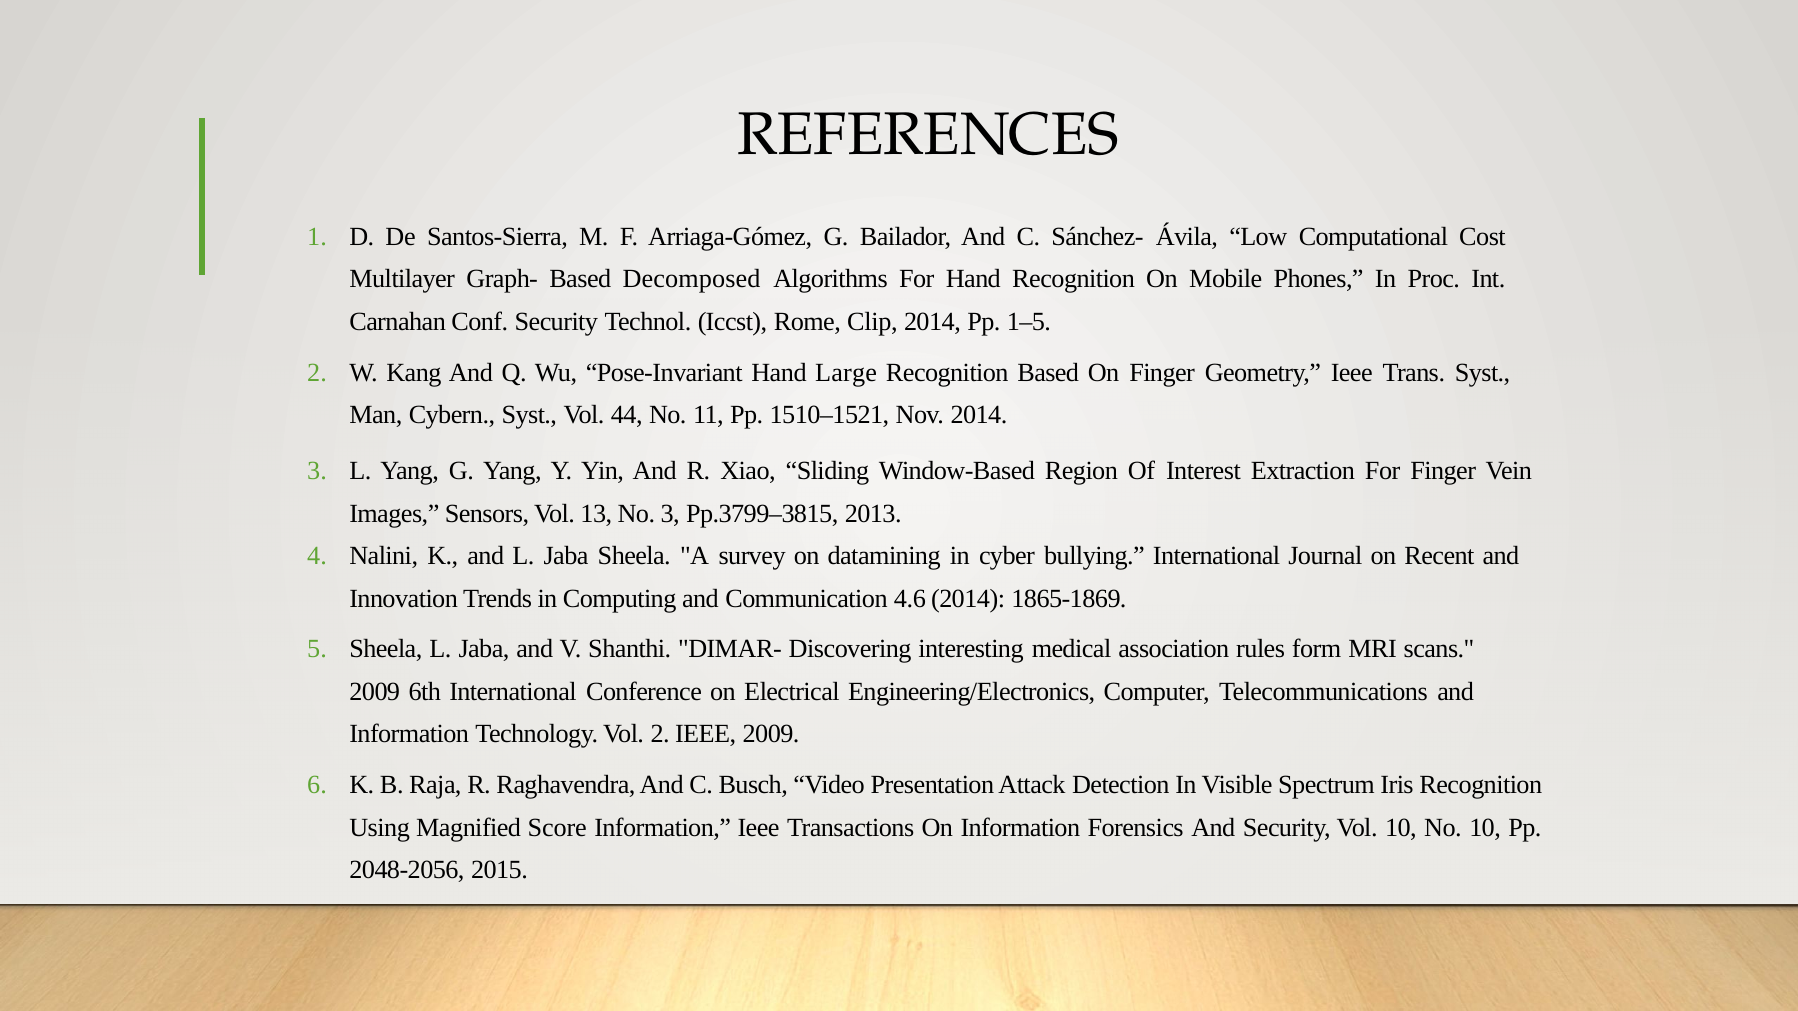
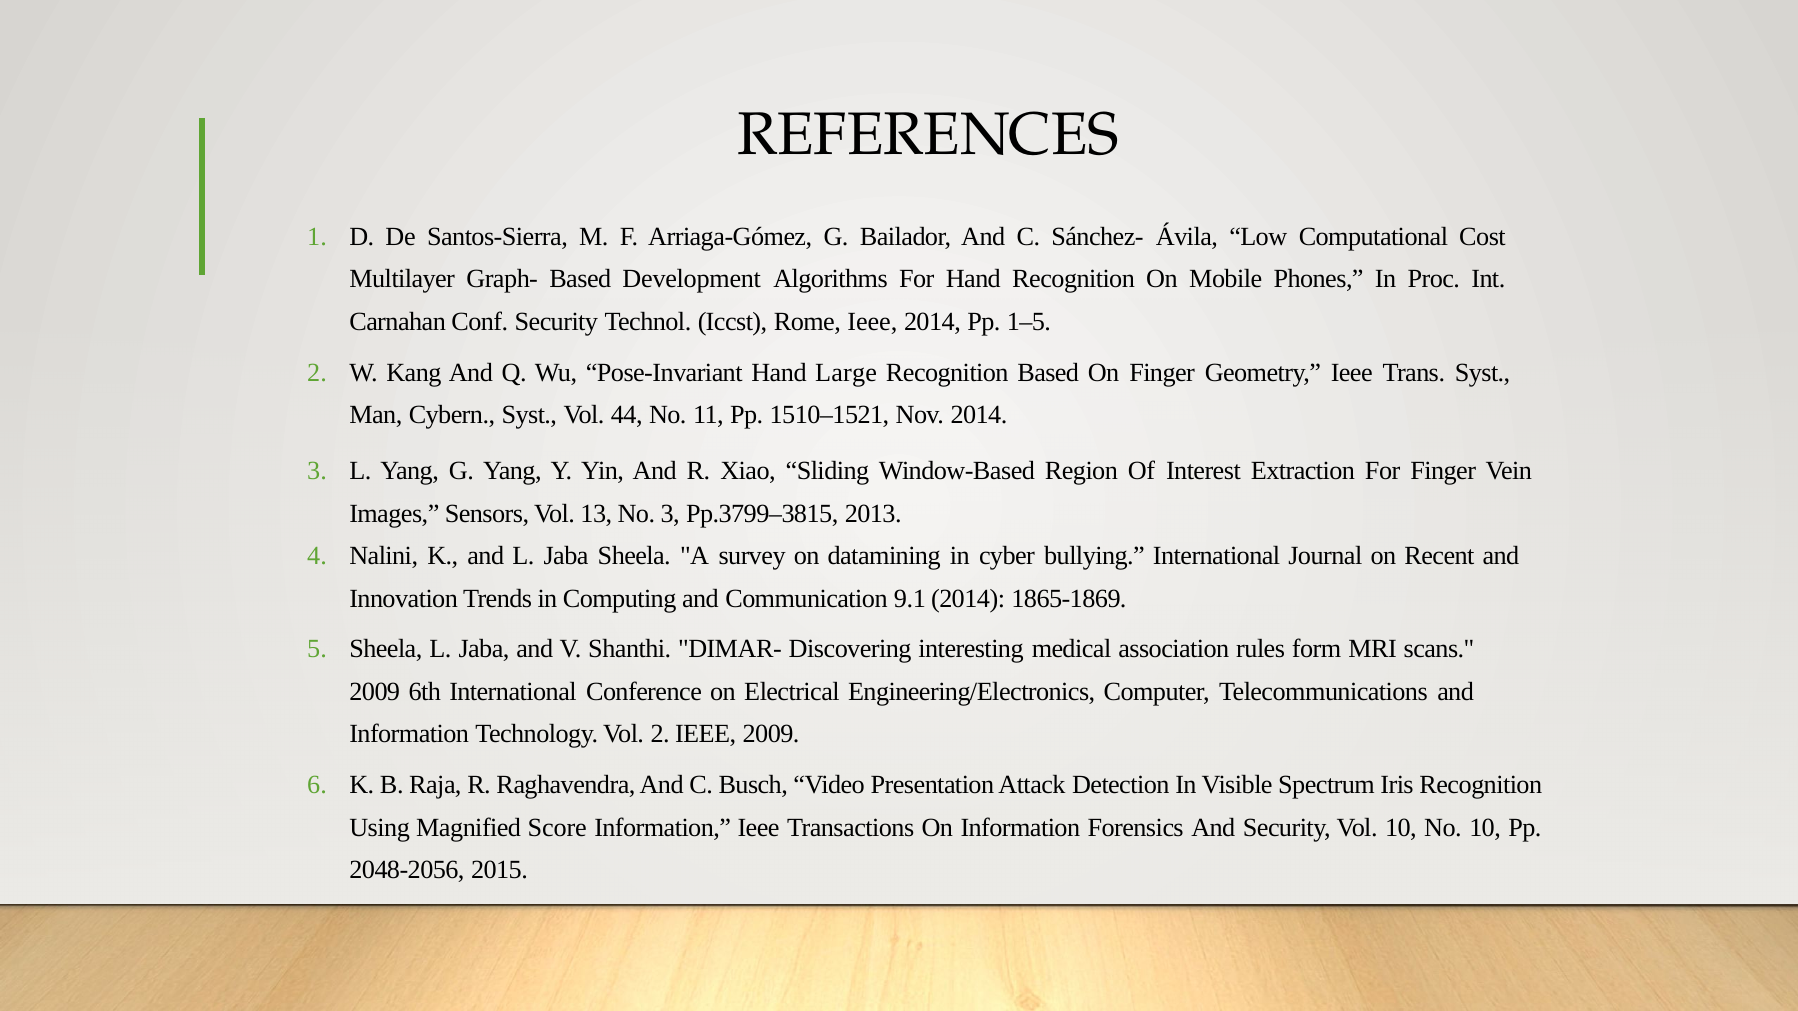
Decomposed: Decomposed -> Development
Rome Clip: Clip -> Ieee
4.6: 4.6 -> 9.1
